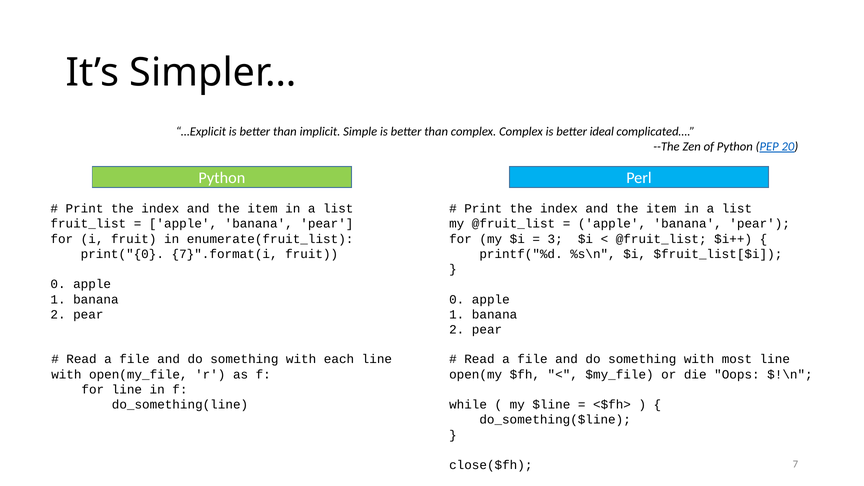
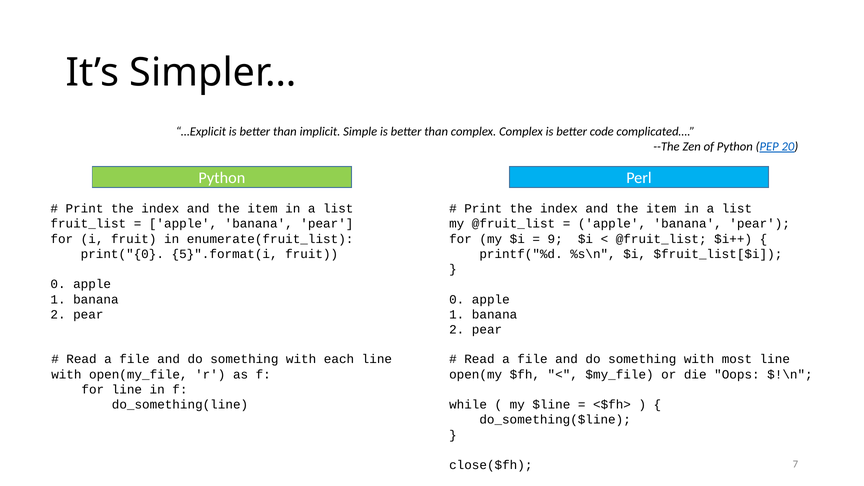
ideal: ideal -> code
3: 3 -> 9
7}".format(i: 7}".format(i -> 5}".format(i
